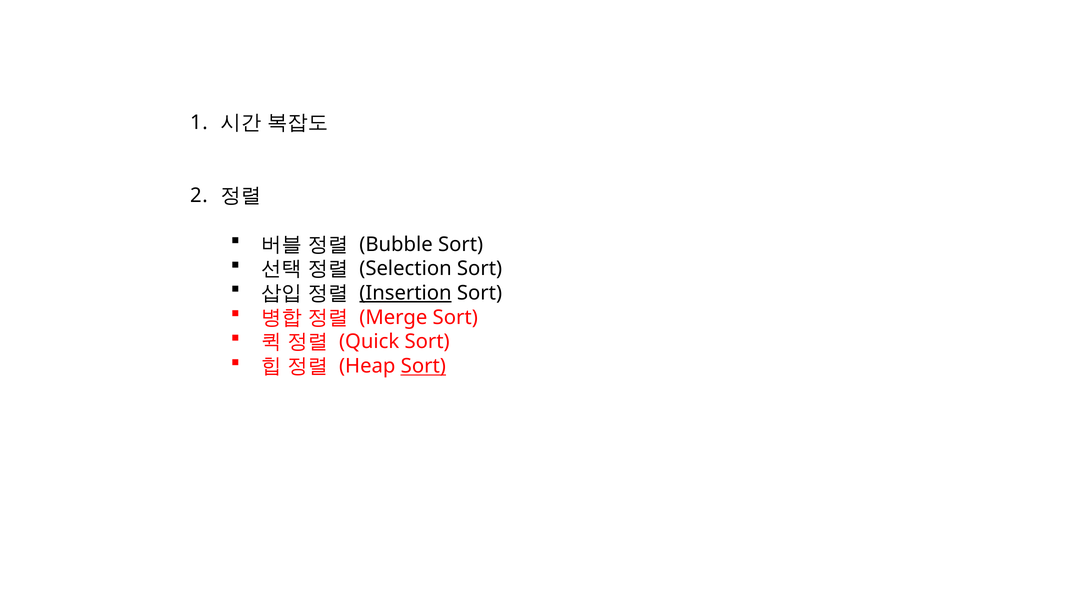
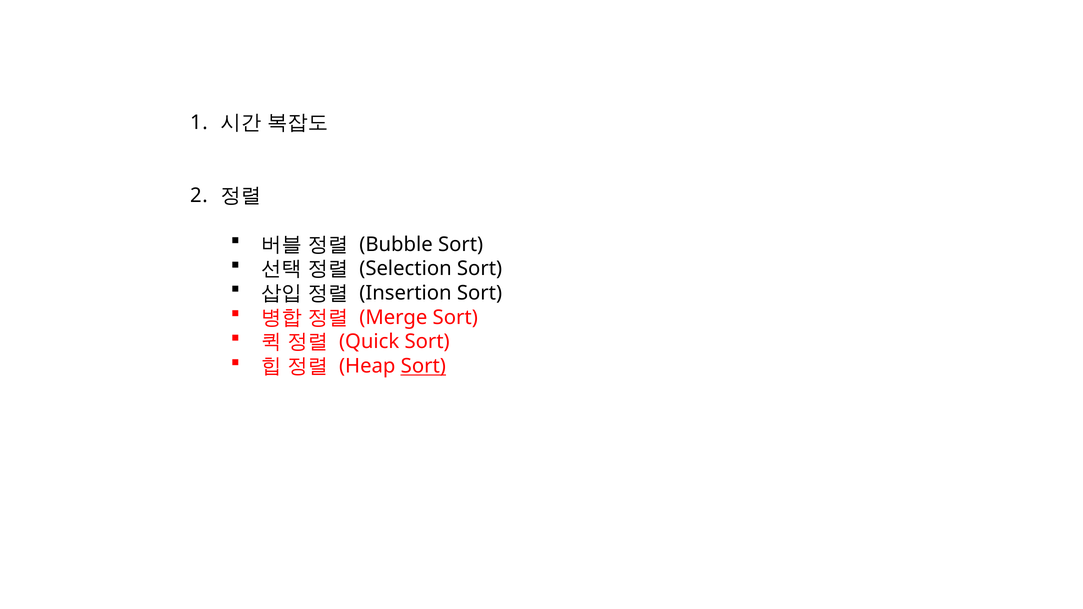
Insertion underline: present -> none
